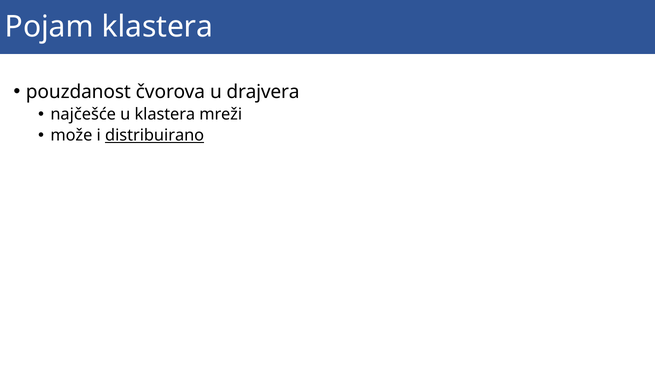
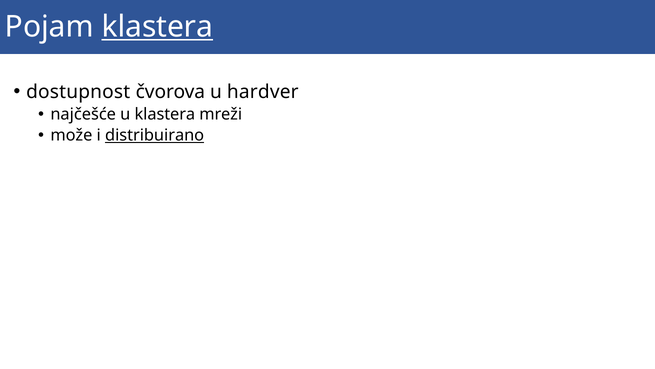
klastera at (157, 27) underline: none -> present
pouzdanost: pouzdanost -> dostupnost
drajvera: drajvera -> hardver
